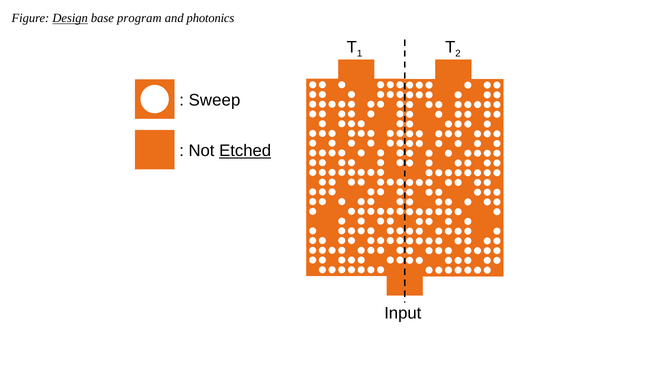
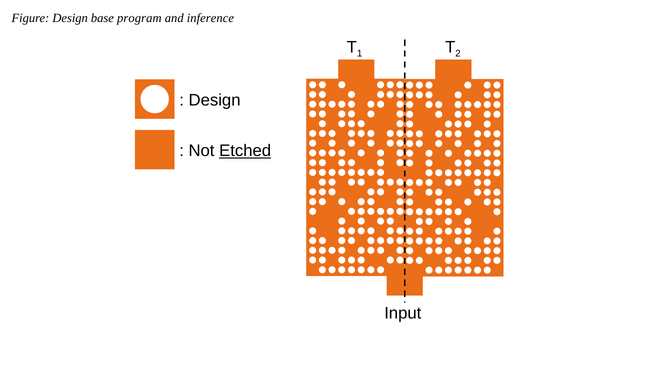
Design at (70, 18) underline: present -> none
photonics: photonics -> inference
Sweep at (215, 100): Sweep -> Design
